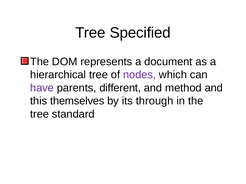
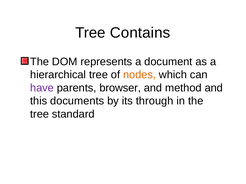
Specified: Specified -> Contains
nodes colour: purple -> orange
different: different -> browser
themselves: themselves -> documents
